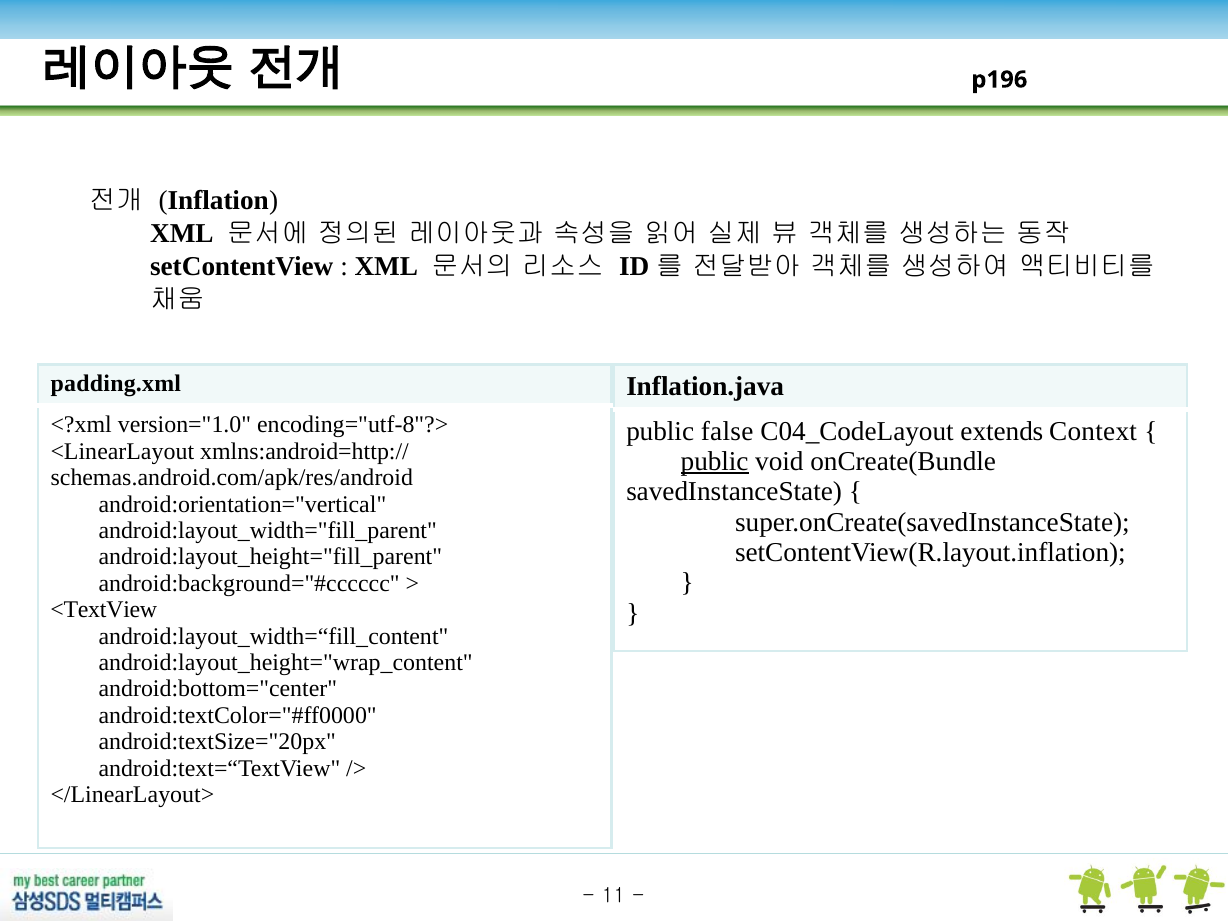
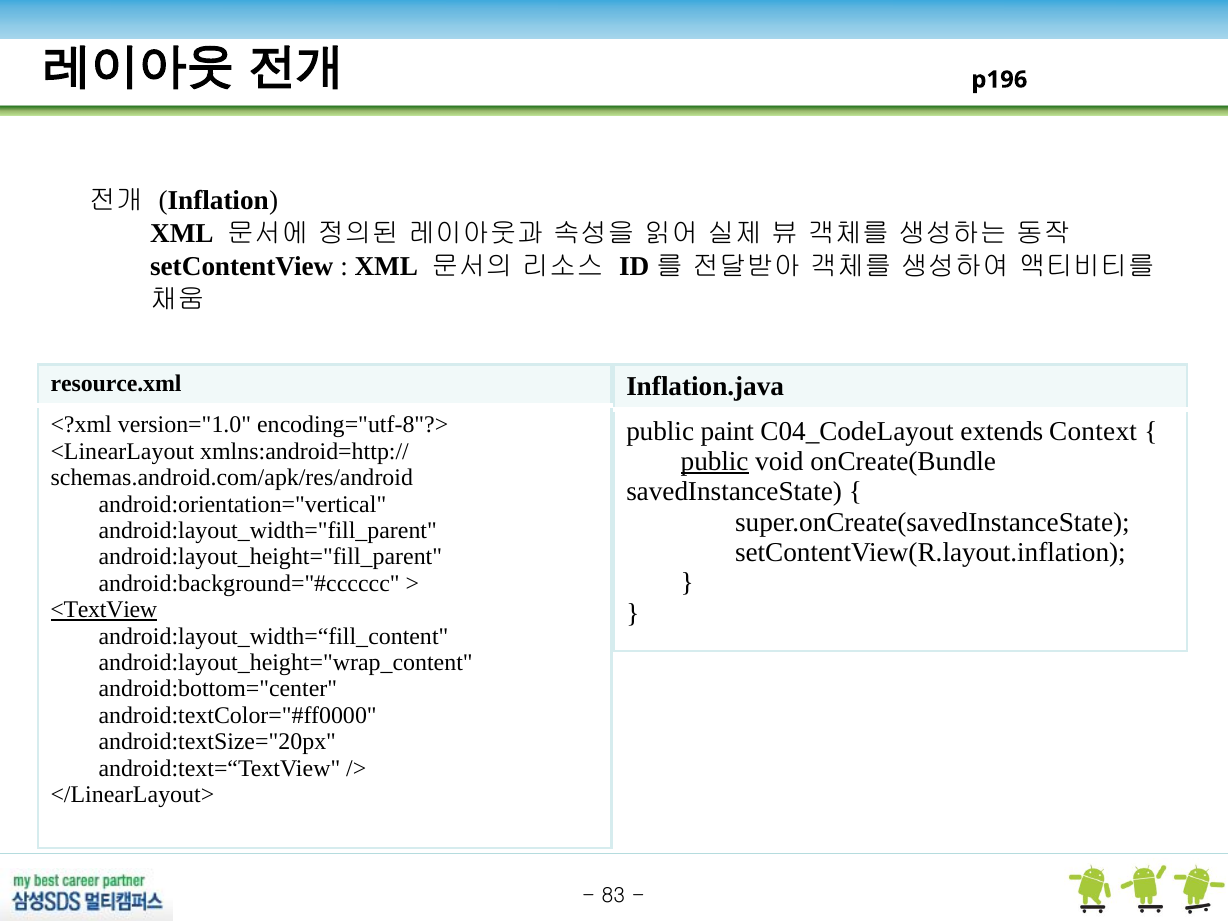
padding.xml: padding.xml -> resource.xml
false: false -> paint
<TextView underline: none -> present
11: 11 -> 83
